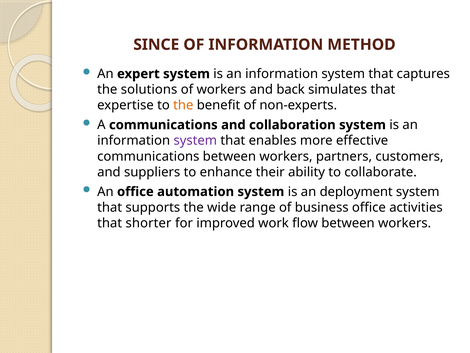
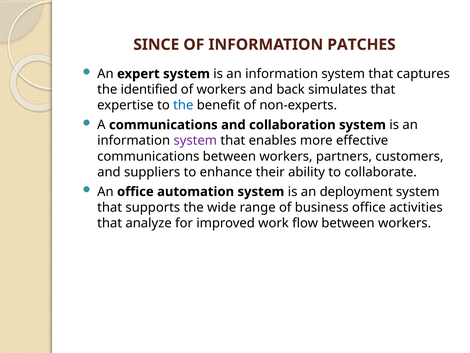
METHOD: METHOD -> PATCHES
solutions: solutions -> identified
the at (183, 105) colour: orange -> blue
shorter: shorter -> analyze
